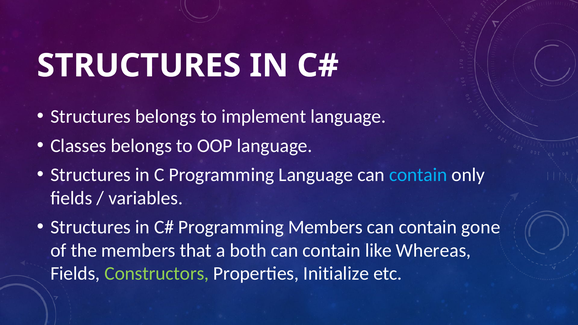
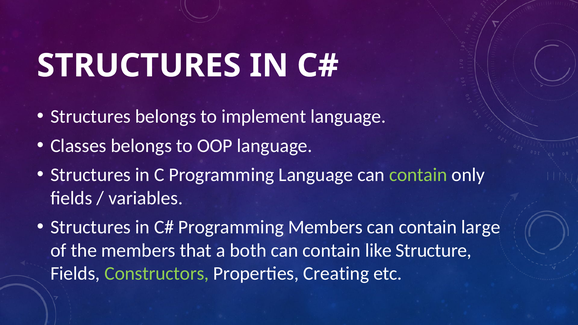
contain at (418, 175) colour: light blue -> light green
gone: gone -> large
Whereas: Whereas -> Structure
Initialize: Initialize -> Creating
